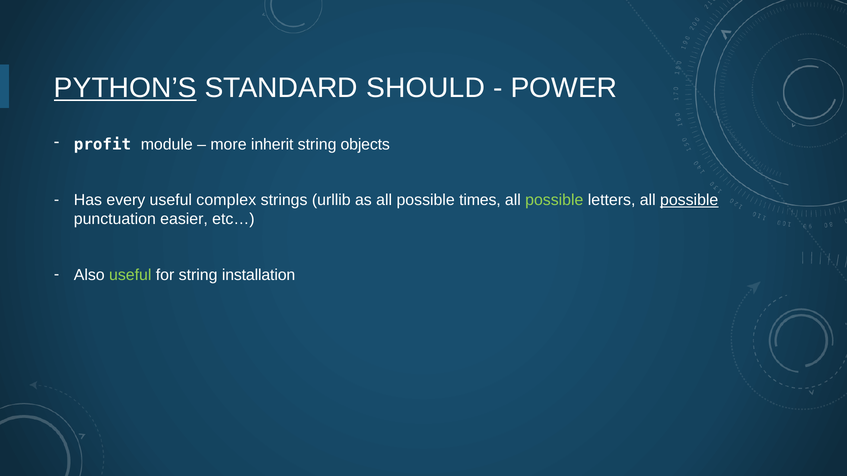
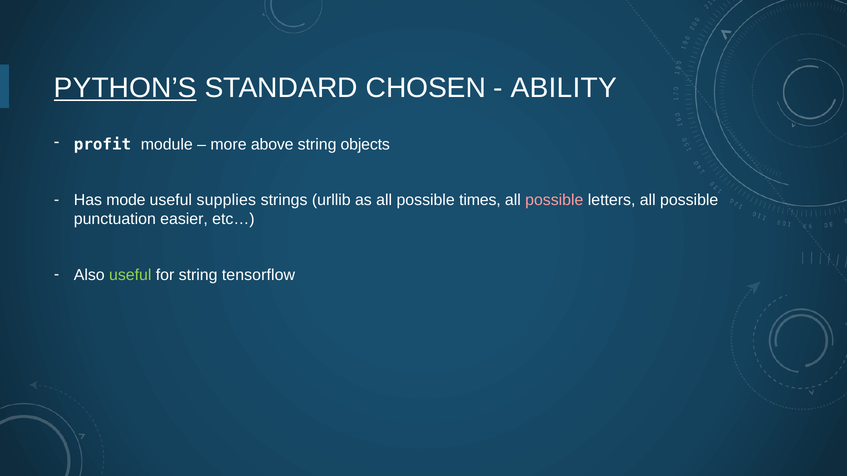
SHOULD: SHOULD -> CHOSEN
POWER: POWER -> ABILITY
inherit: inherit -> above
every: every -> mode
complex: complex -> supplies
possible at (554, 200) colour: light green -> pink
possible at (689, 200) underline: present -> none
installation: installation -> tensorflow
